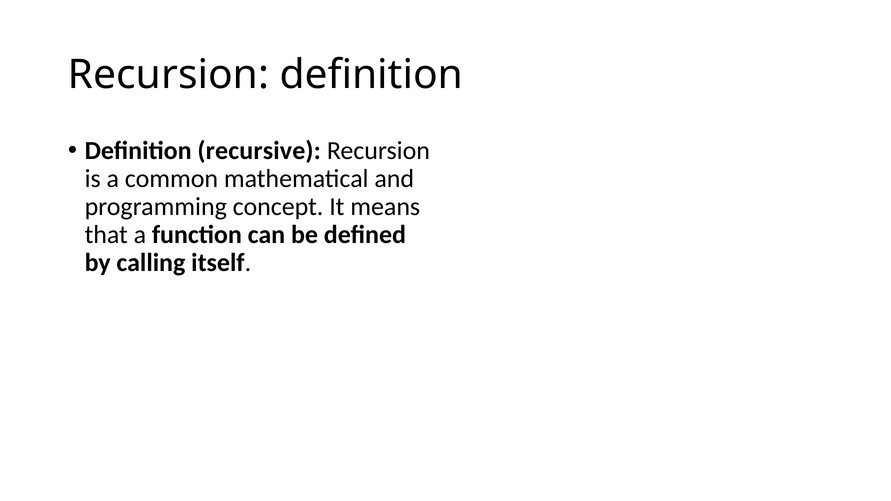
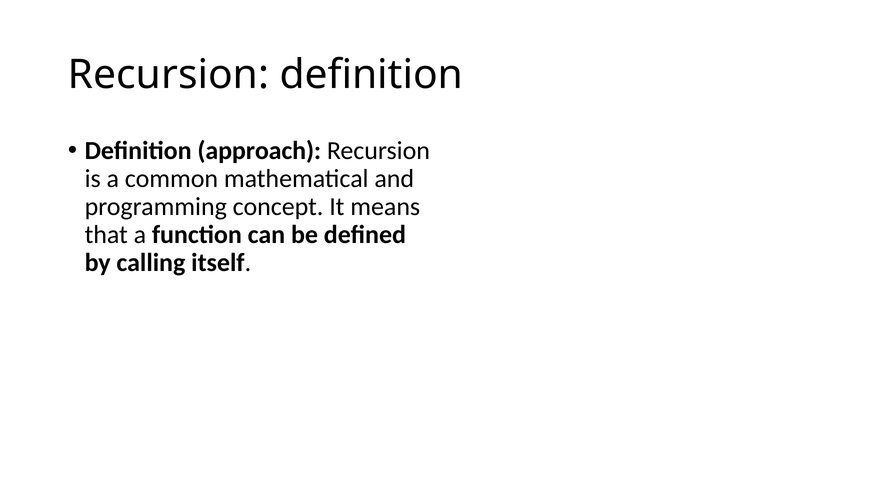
recursive: recursive -> approach
